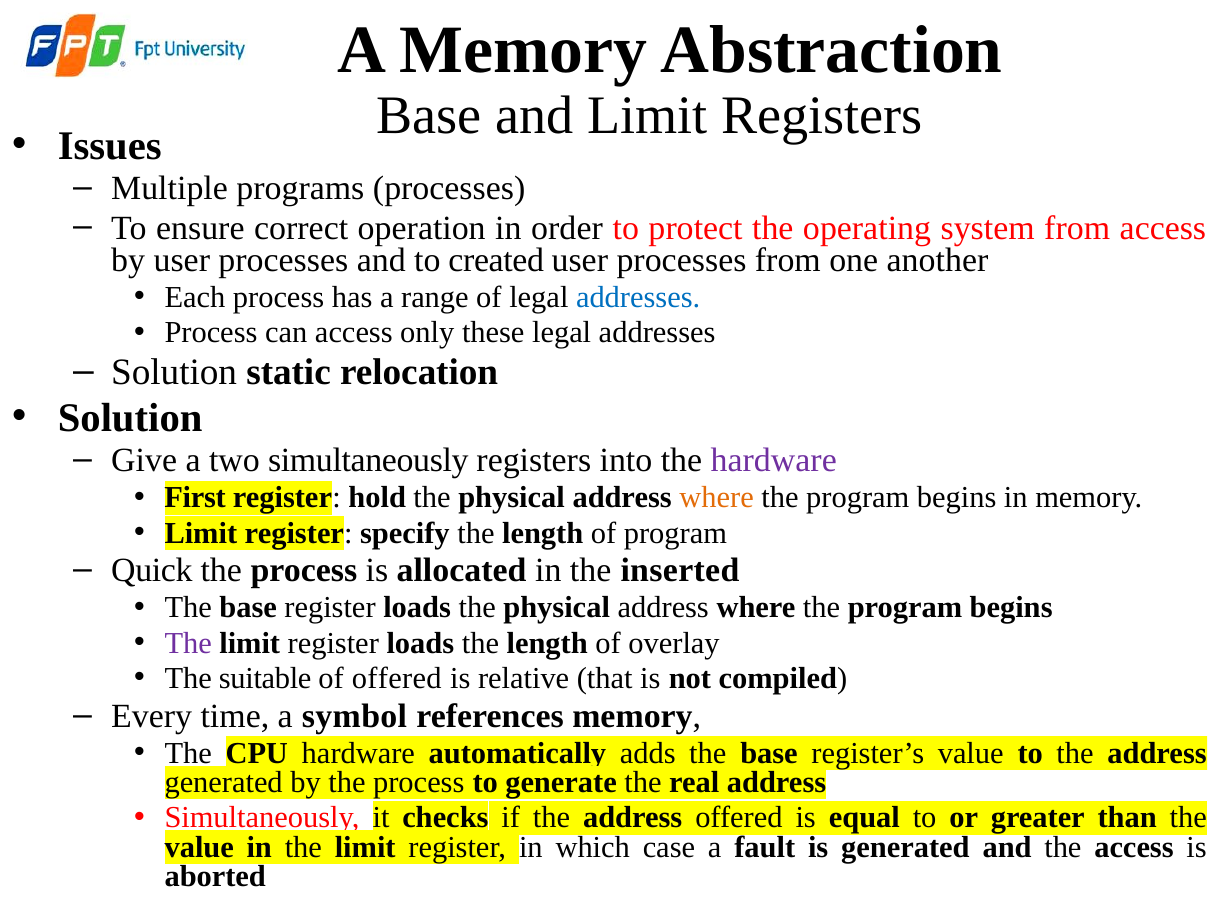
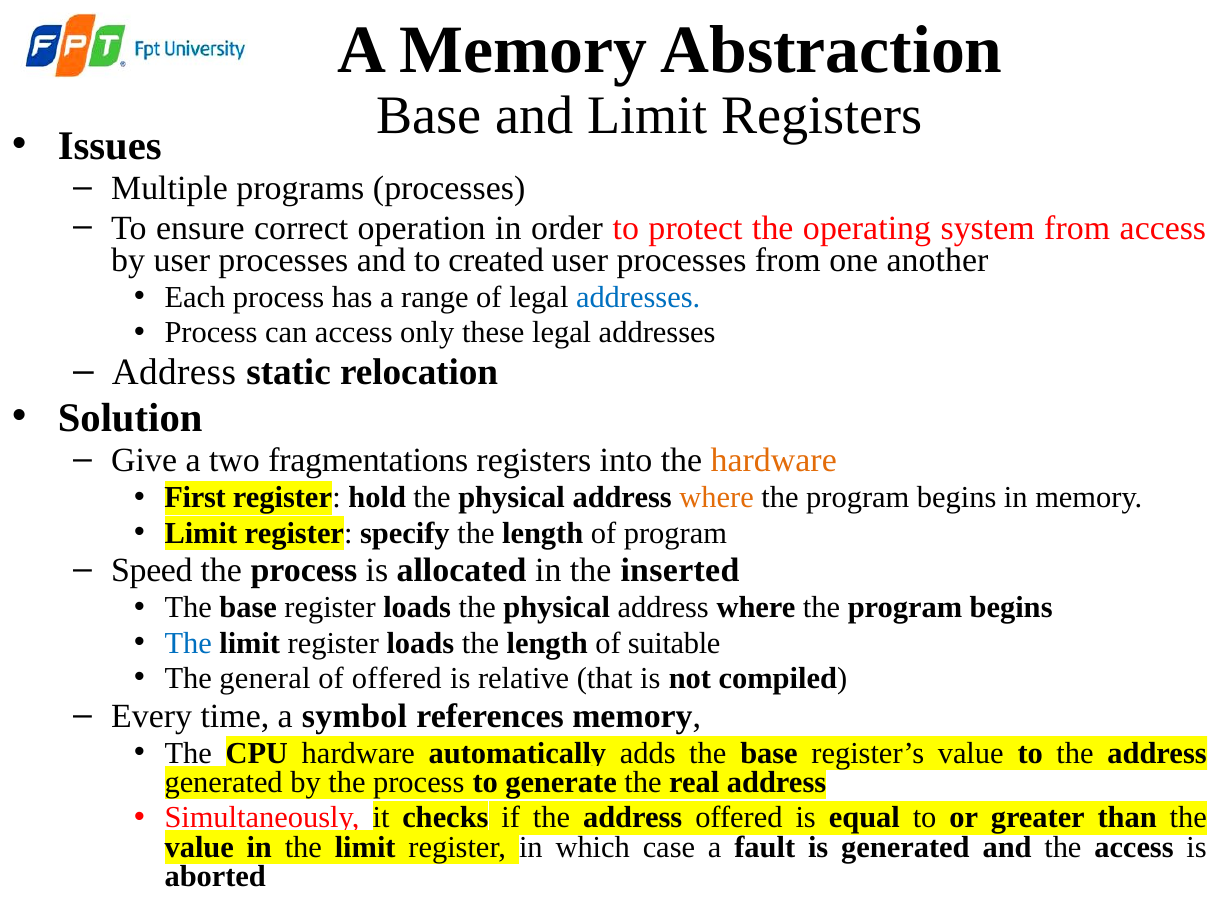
Solution at (174, 373): Solution -> Address
two simultaneously: simultaneously -> fragmentations
hardware at (774, 461) colour: purple -> orange
Quick: Quick -> Speed
The at (188, 643) colour: purple -> blue
overlay: overlay -> suitable
suitable: suitable -> general
